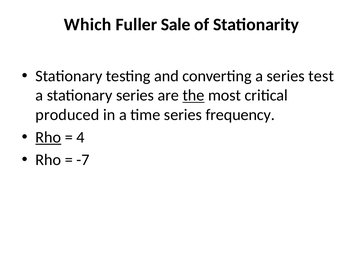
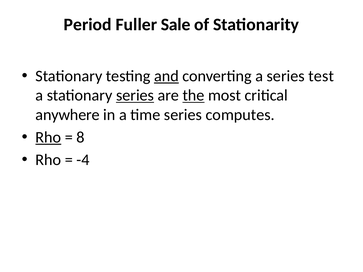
Which: Which -> Period
and underline: none -> present
series at (135, 96) underline: none -> present
produced: produced -> anywhere
frequency: frequency -> computes
4: 4 -> 8
-7: -7 -> -4
